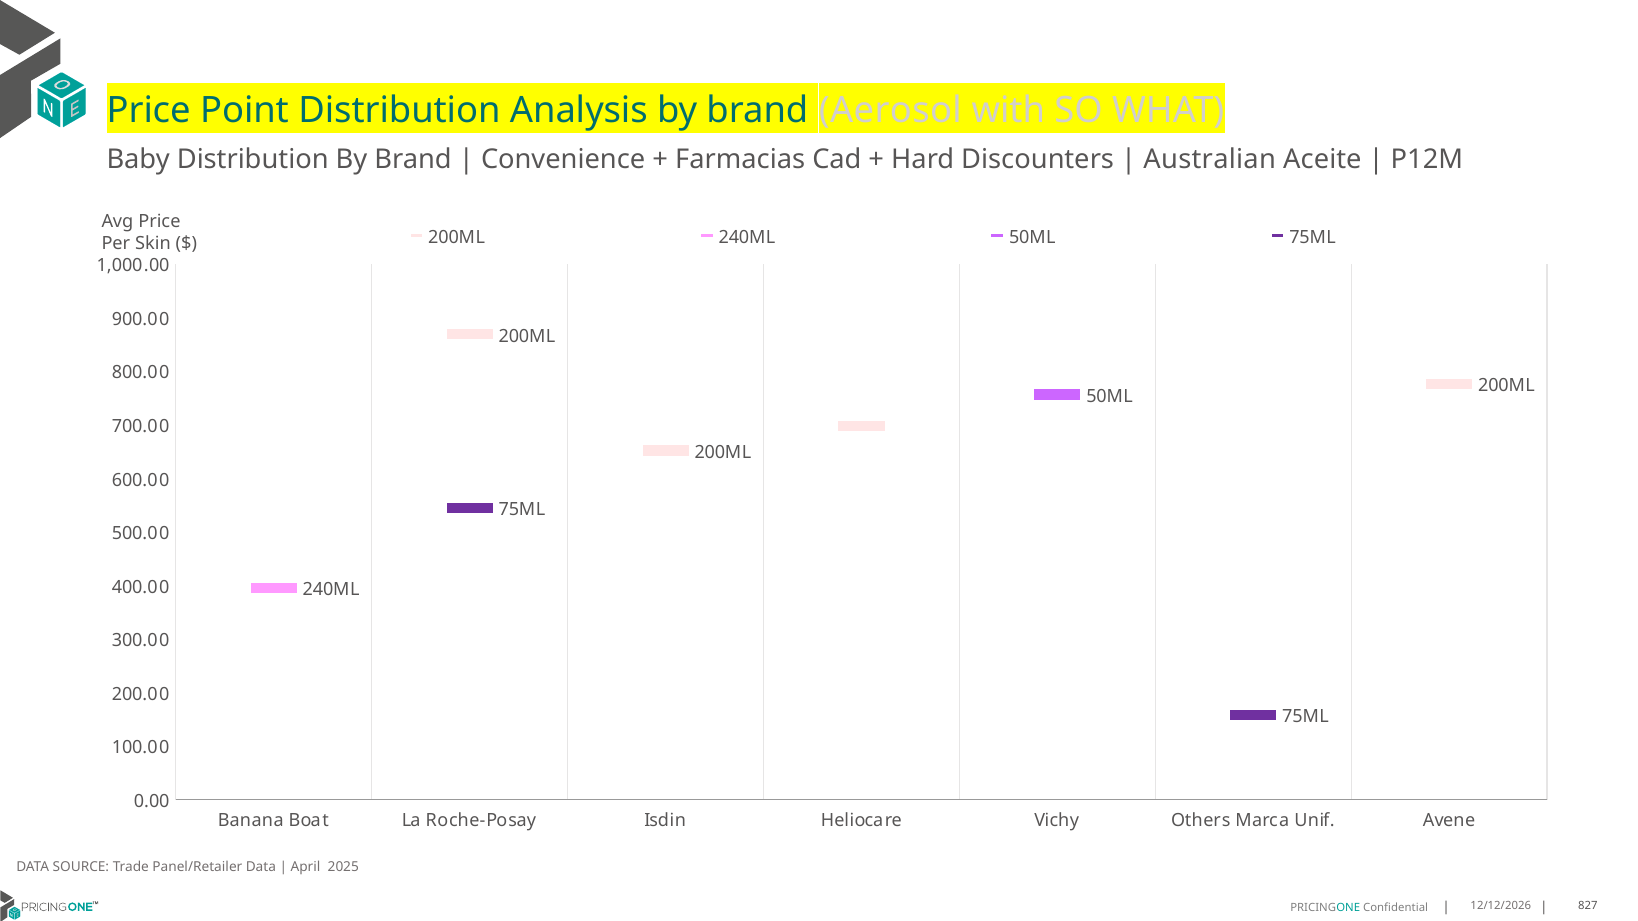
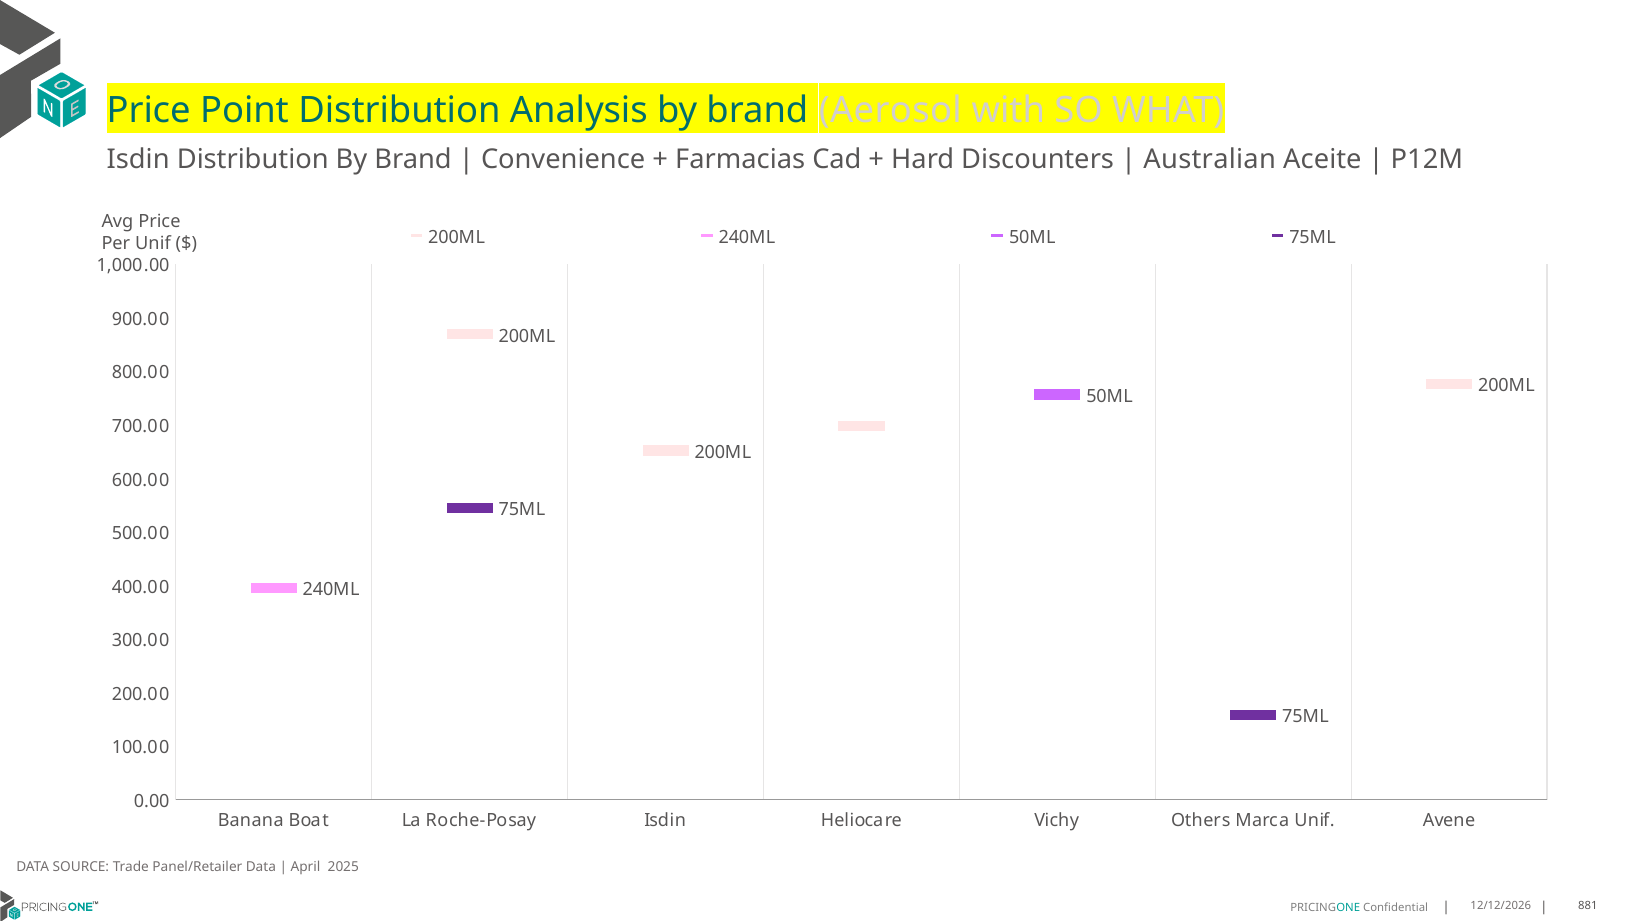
Baby at (138, 160): Baby -> Isdin
Per Skin: Skin -> Unif
827: 827 -> 881
